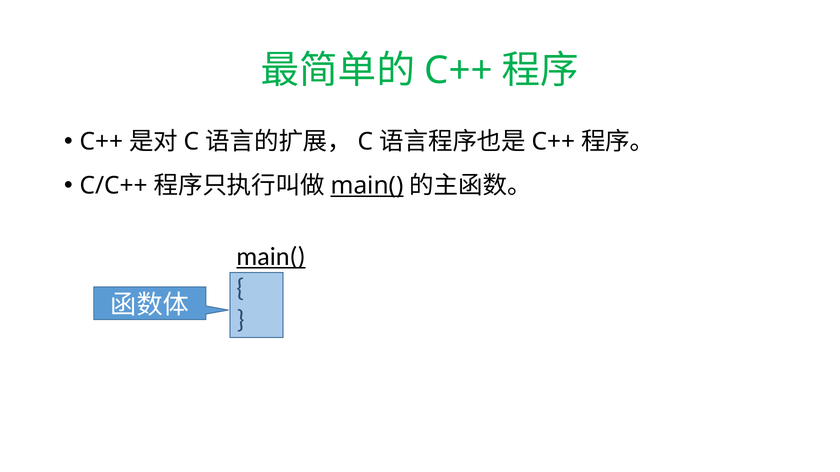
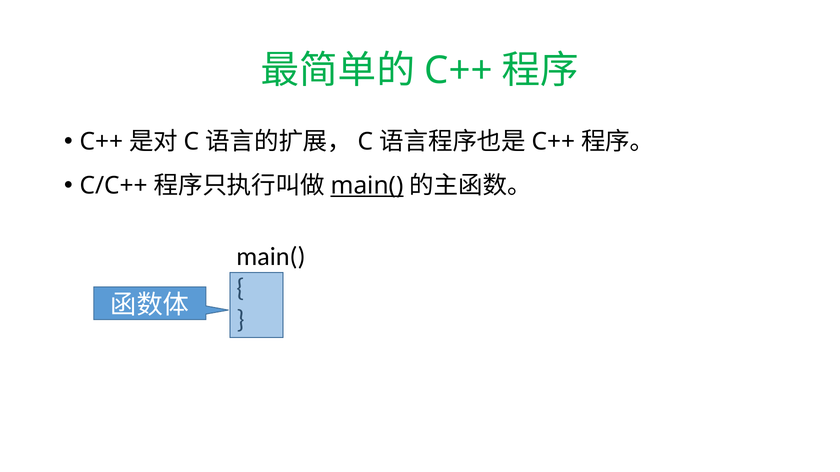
main( at (271, 257) underline: present -> none
